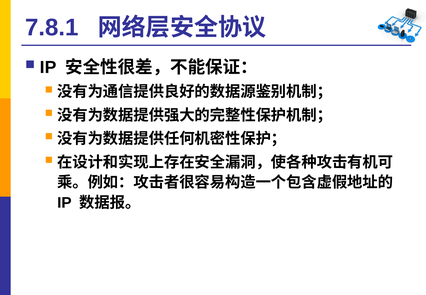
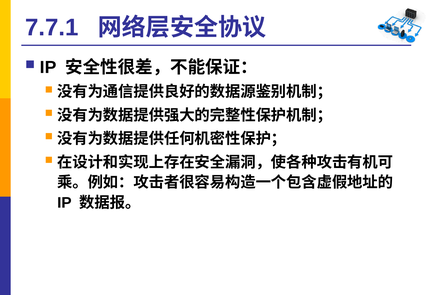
7.8.1: 7.8.1 -> 7.7.1
